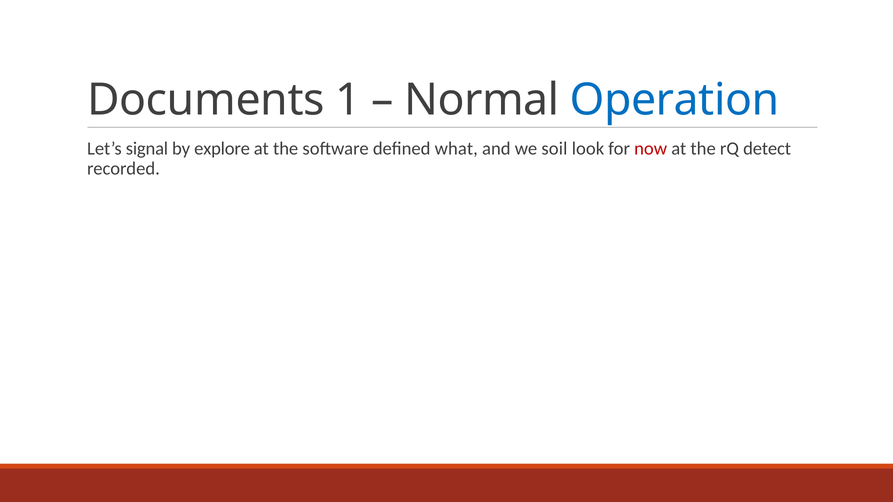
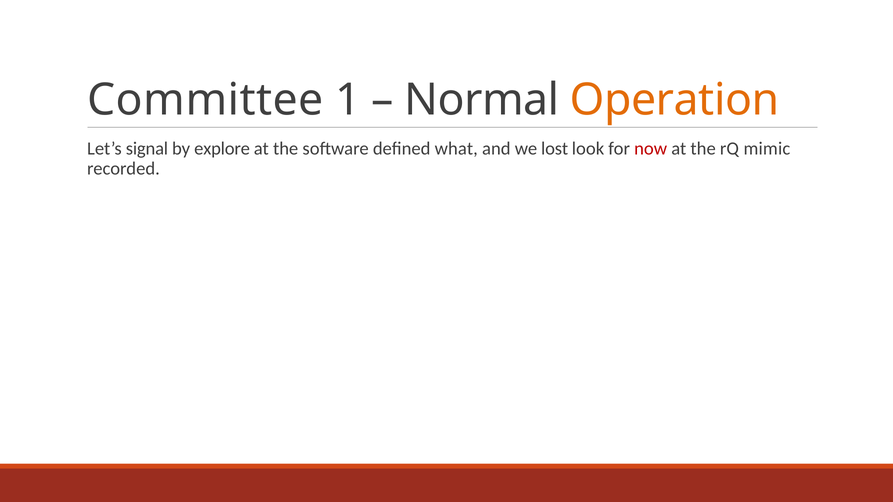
Documents: Documents -> Committee
Operation colour: blue -> orange
soil: soil -> lost
detect: detect -> mimic
